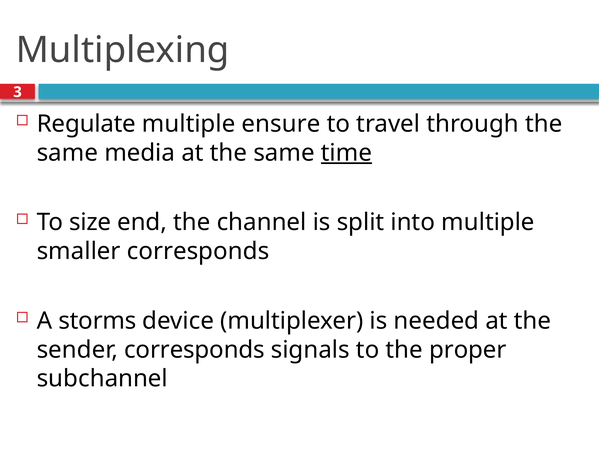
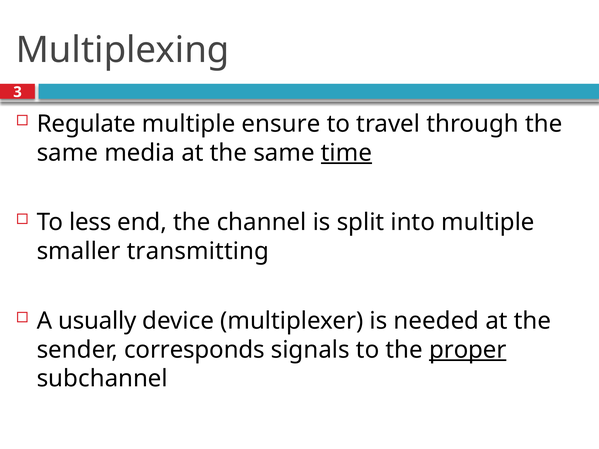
size: size -> less
smaller corresponds: corresponds -> transmitting
storms: storms -> usually
proper underline: none -> present
